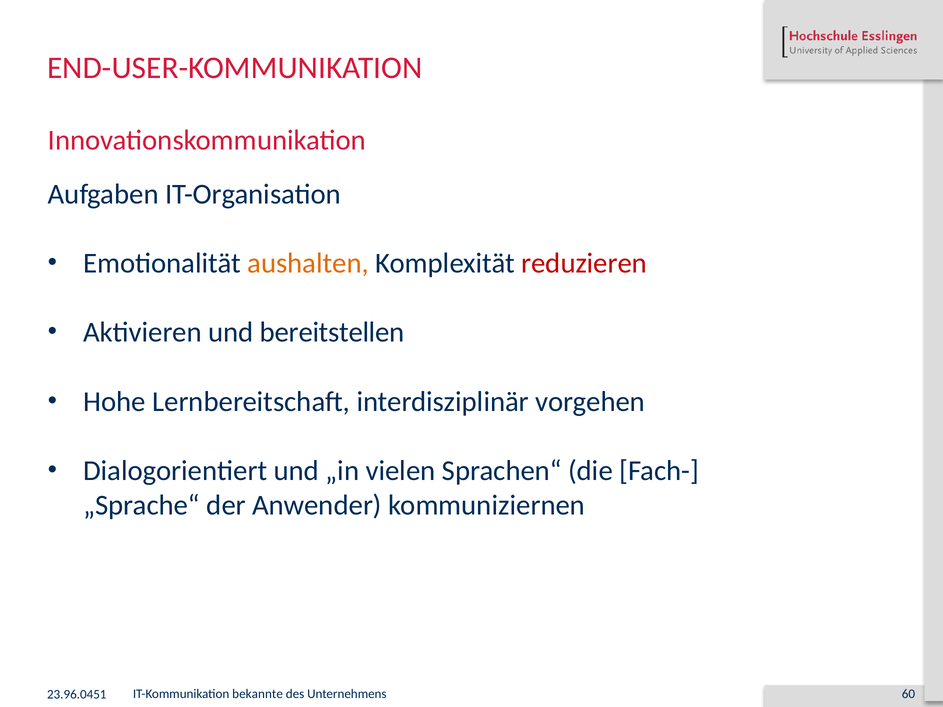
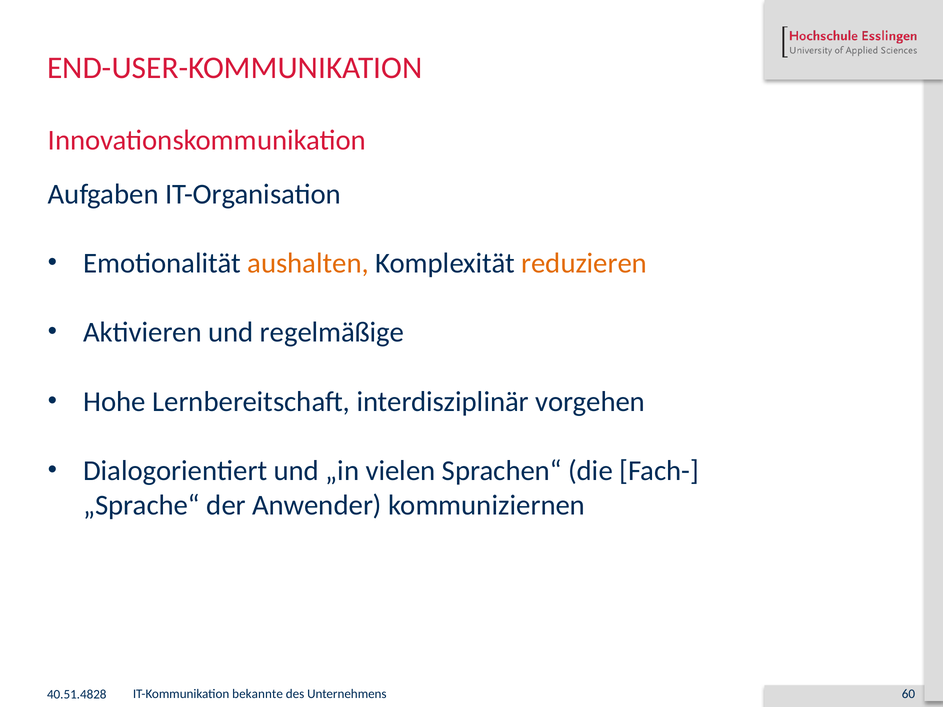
reduzieren colour: red -> orange
bereitstellen: bereitstellen -> regelmäßige
23.96.0451: 23.96.0451 -> 40.51.4828
